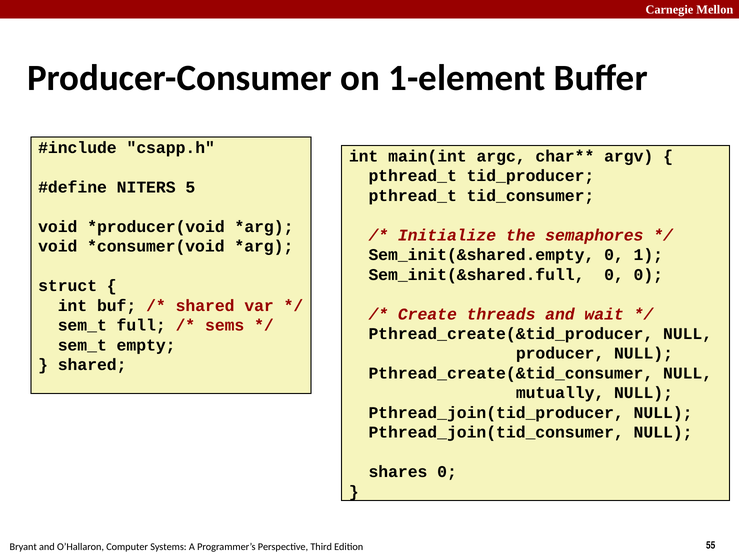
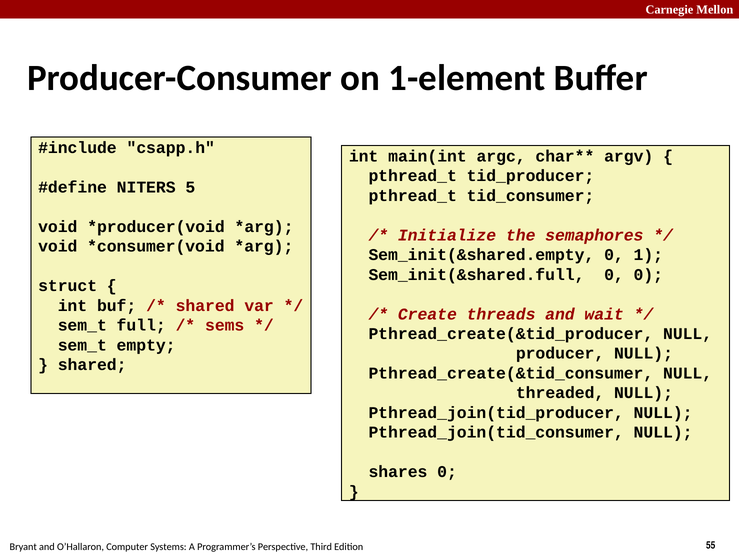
mutually: mutually -> threaded
